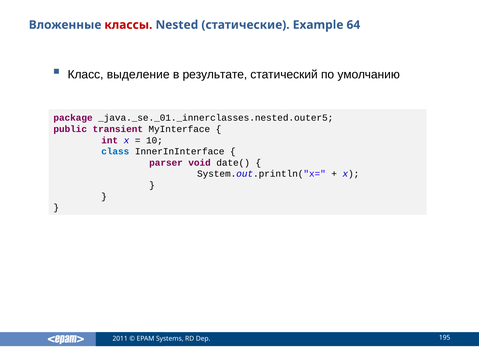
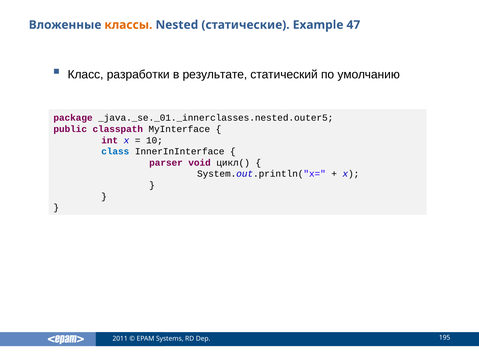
классы colour: red -> orange
64: 64 -> 47
выделение: выделение -> разработки
transient: transient -> classpath
date(: date( -> цикл(
